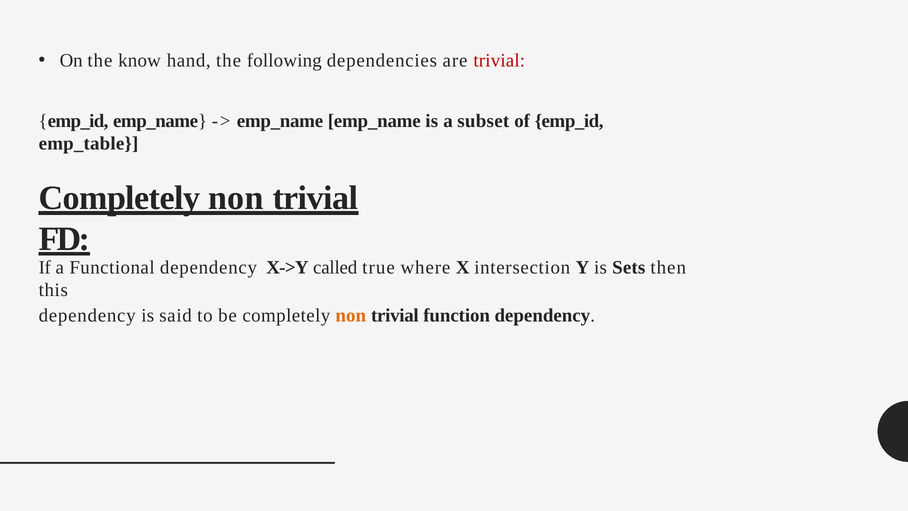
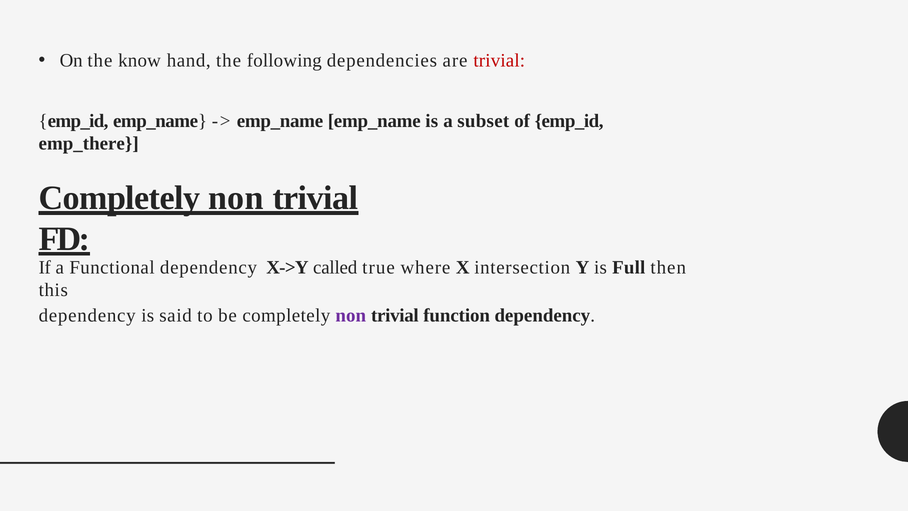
emp_table: emp_table -> emp_there
Sets: Sets -> Full
non at (351, 316) colour: orange -> purple
